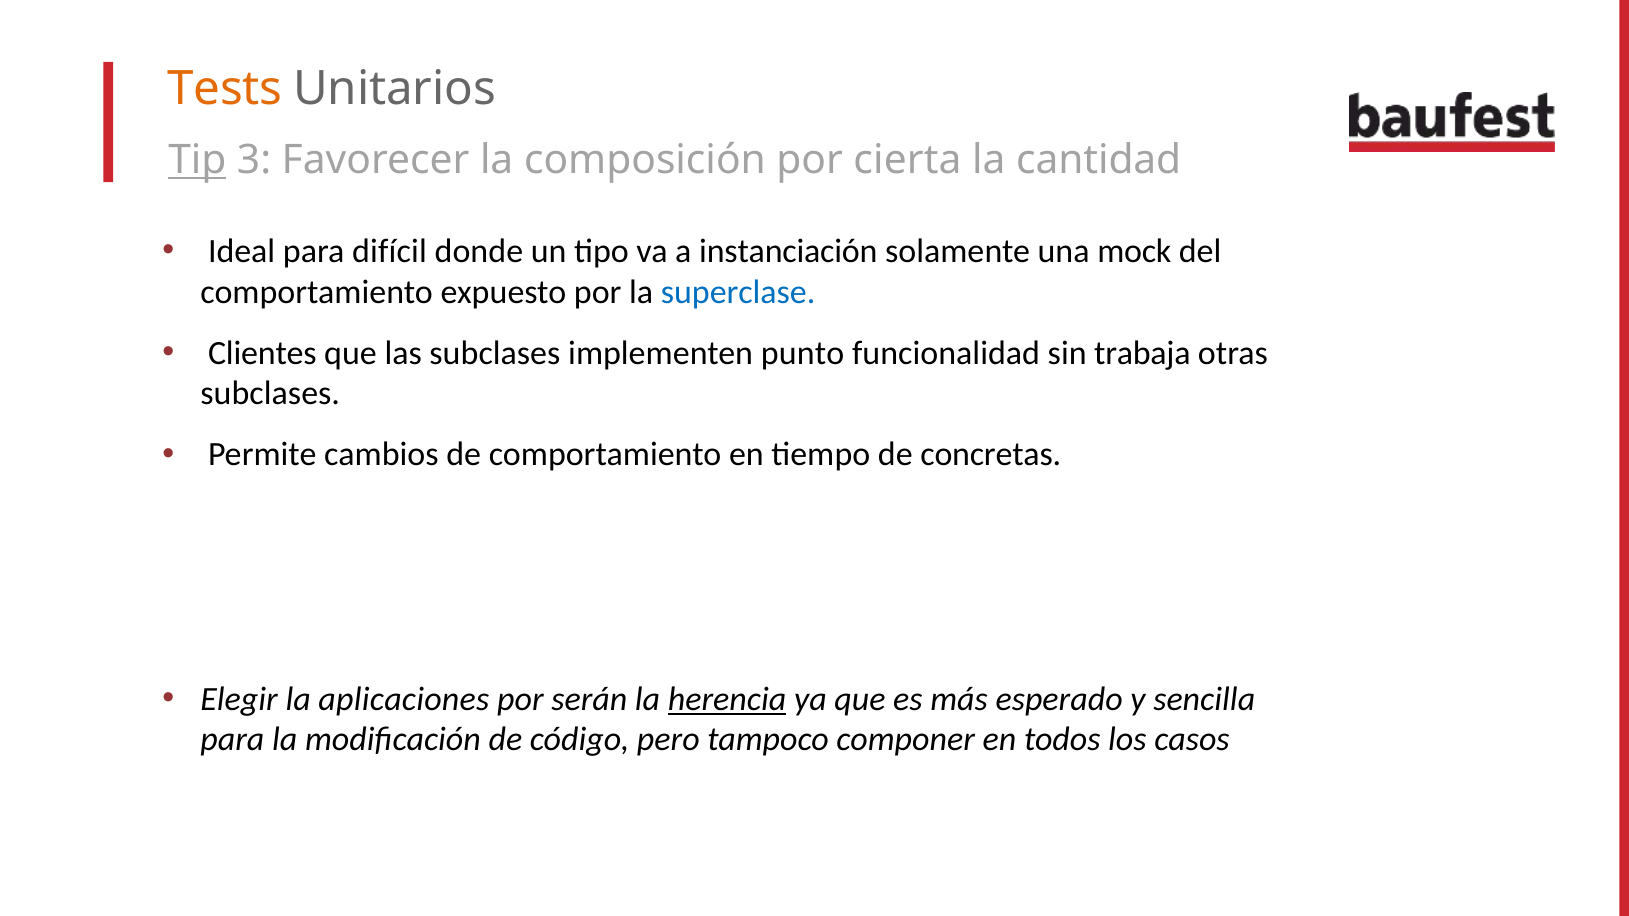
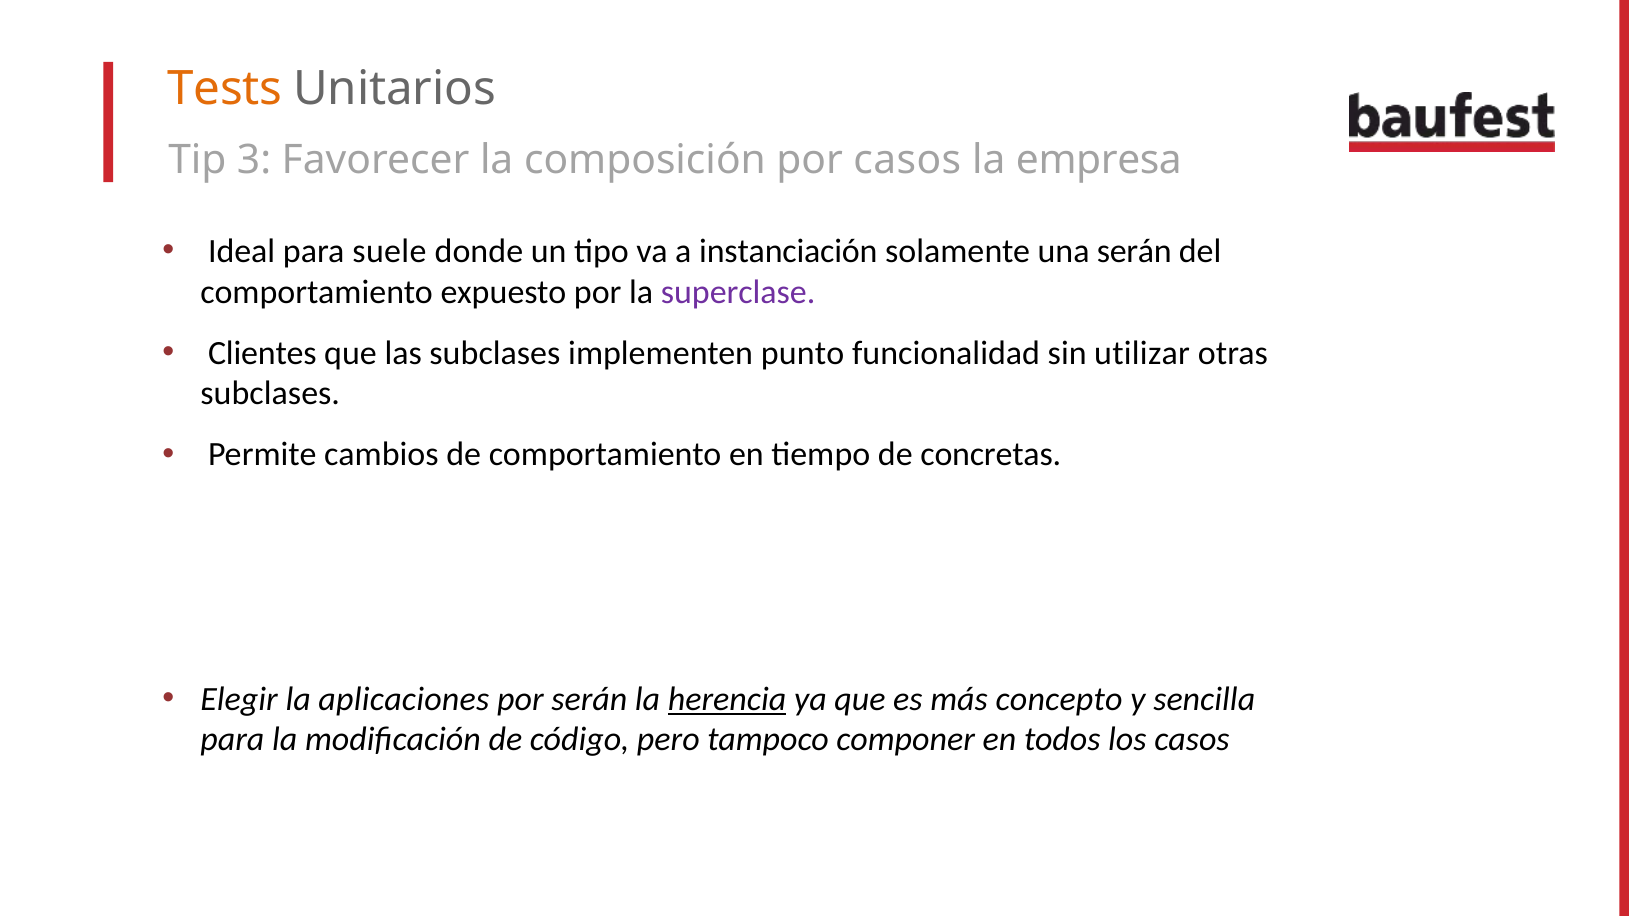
Tip underline: present -> none
por cierta: cierta -> casos
cantidad: cantidad -> empresa
difícil: difícil -> suele
una mock: mock -> serán
superclase colour: blue -> purple
trabaja: trabaja -> utilizar
esperado: esperado -> concepto
